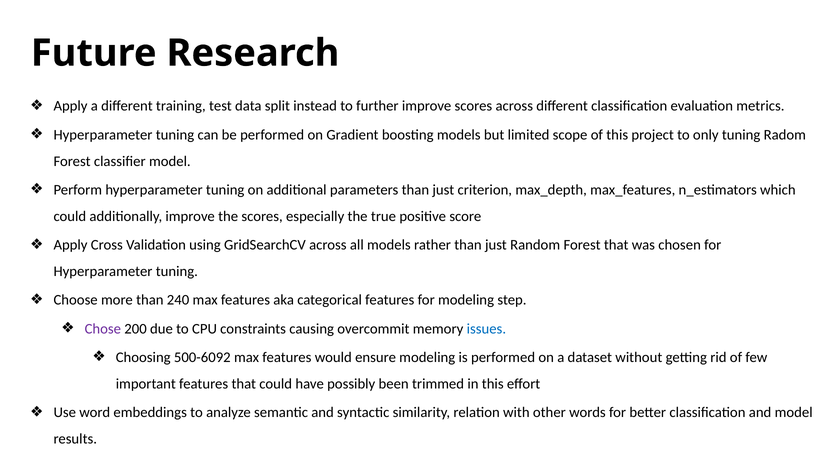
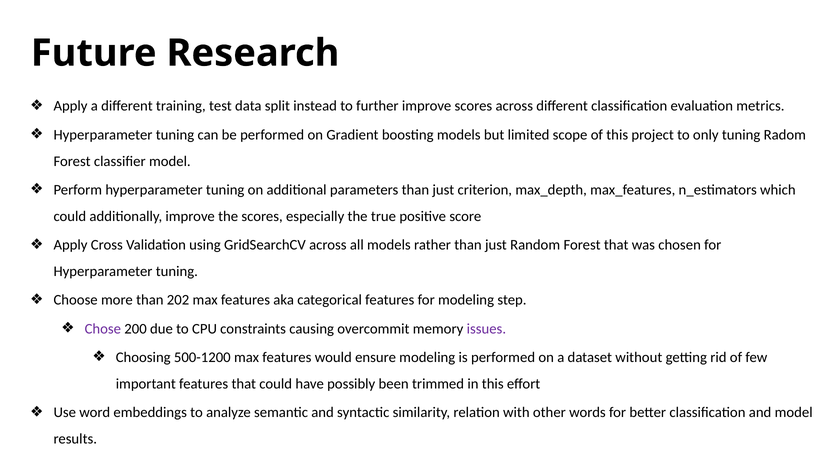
240: 240 -> 202
issues colour: blue -> purple
500-6092: 500-6092 -> 500-1200
